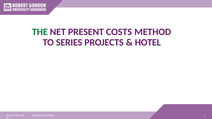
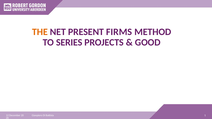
THE colour: green -> orange
COSTS: COSTS -> FIRMS
HOTEL: HOTEL -> GOOD
